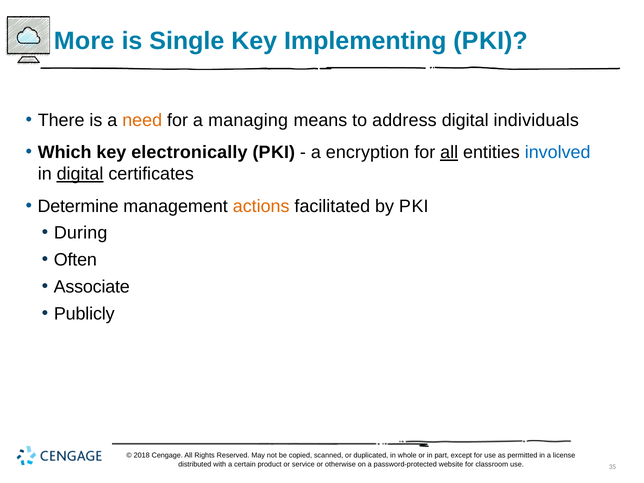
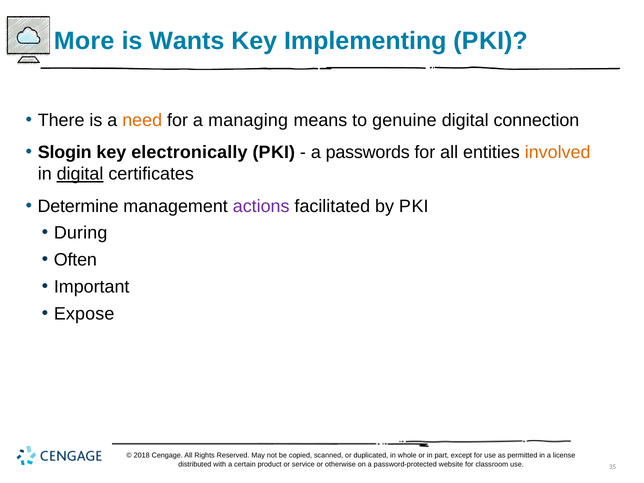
Single: Single -> Wants
address: address -> genuine
individuals: individuals -> connection
Which: Which -> Slogin
encryption: encryption -> passwords
all at (449, 153) underline: present -> none
involved colour: blue -> orange
actions colour: orange -> purple
Associate: Associate -> Important
Publicly: Publicly -> Expose
